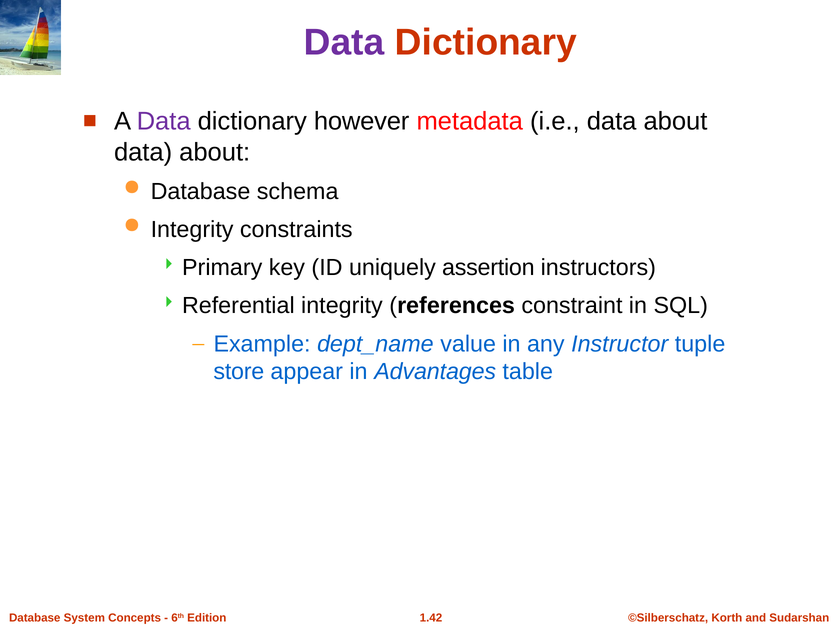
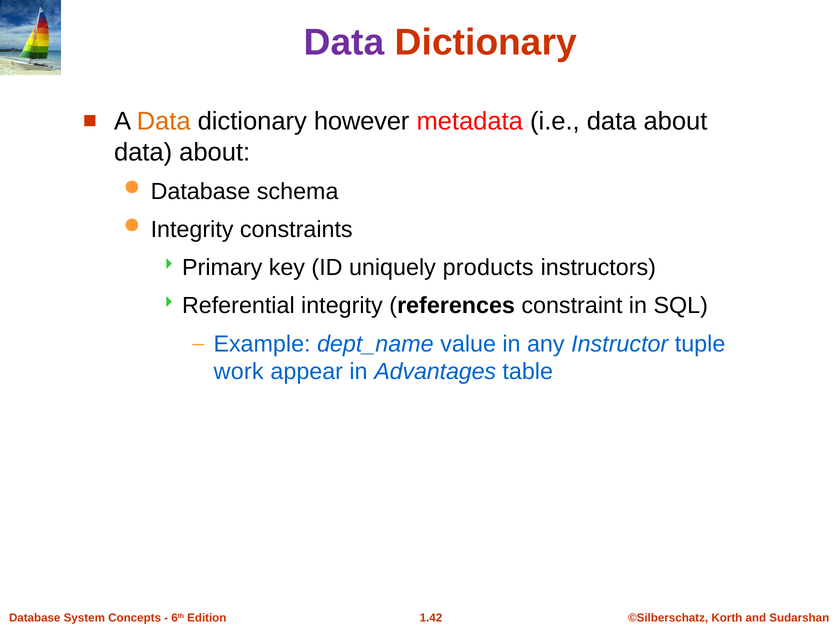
Data at (164, 121) colour: purple -> orange
assertion: assertion -> products
store: store -> work
